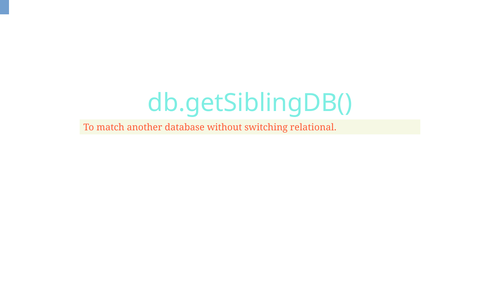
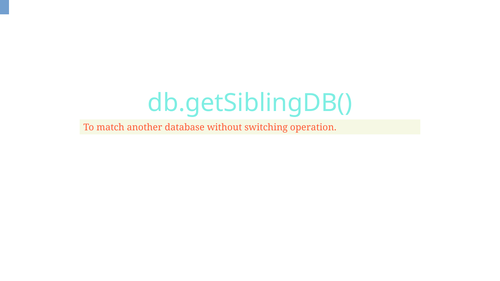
relational: relational -> operation
